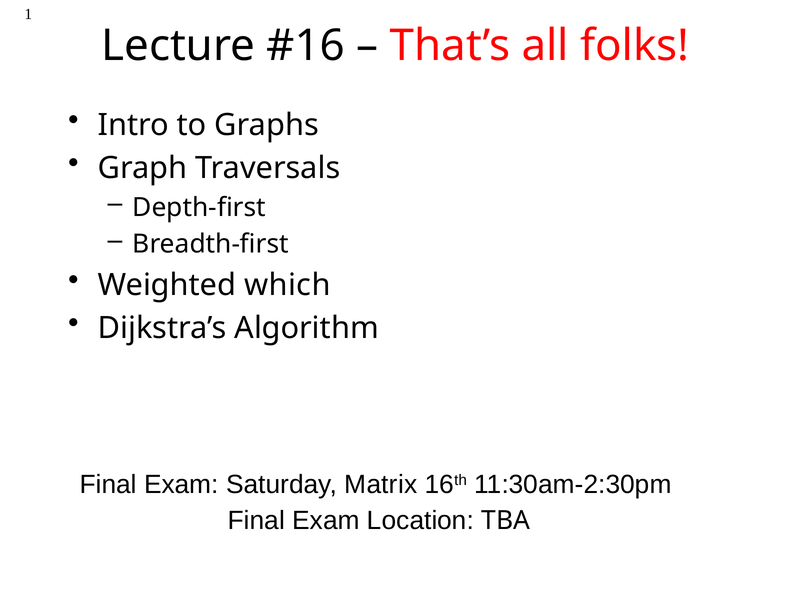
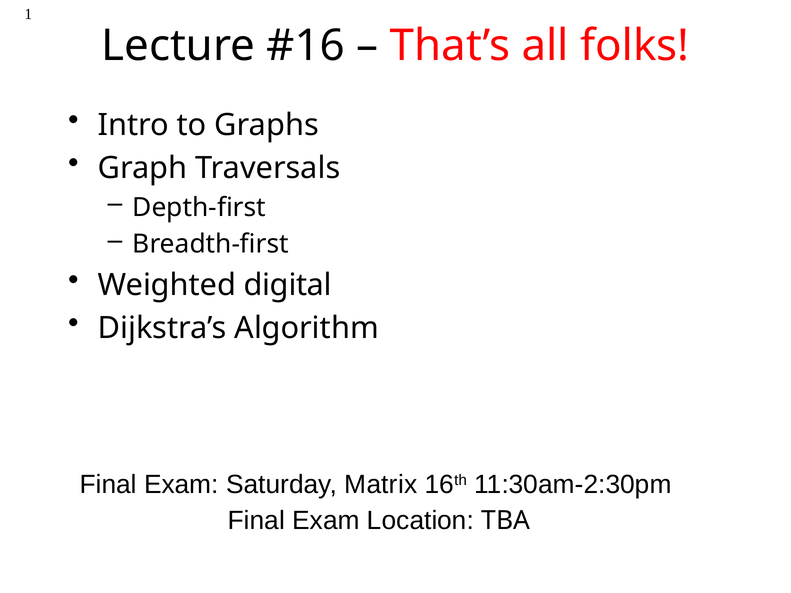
which: which -> digital
